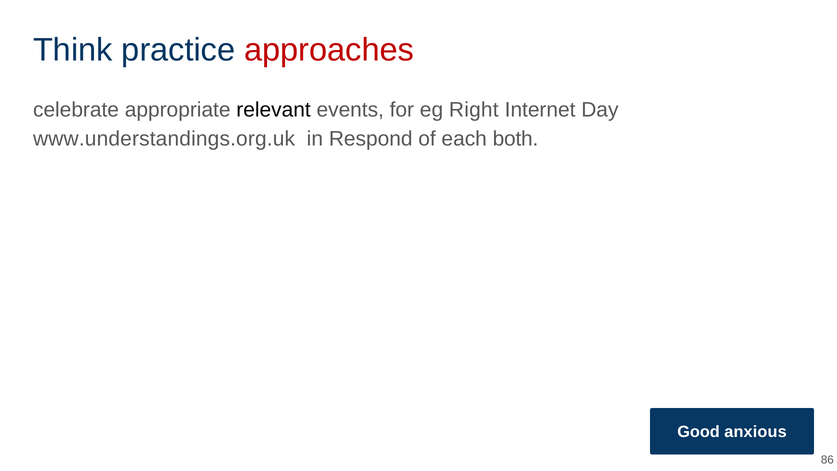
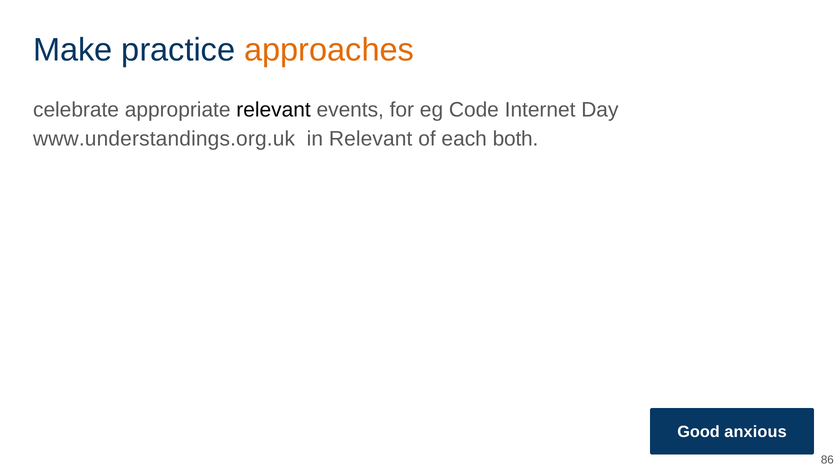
Think: Think -> Make
approaches colour: red -> orange
Right: Right -> Code
in Respond: Respond -> Relevant
